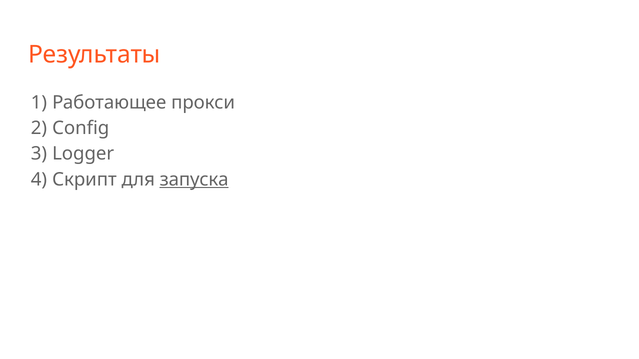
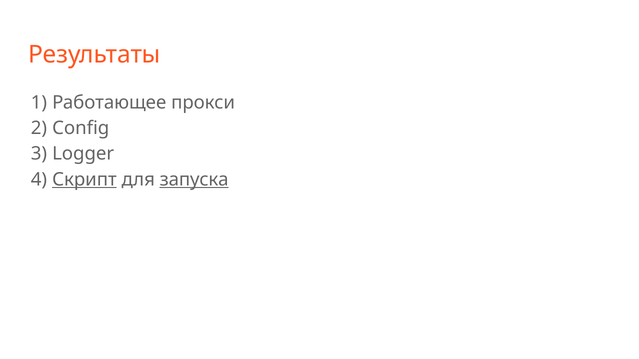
Скрипт underline: none -> present
